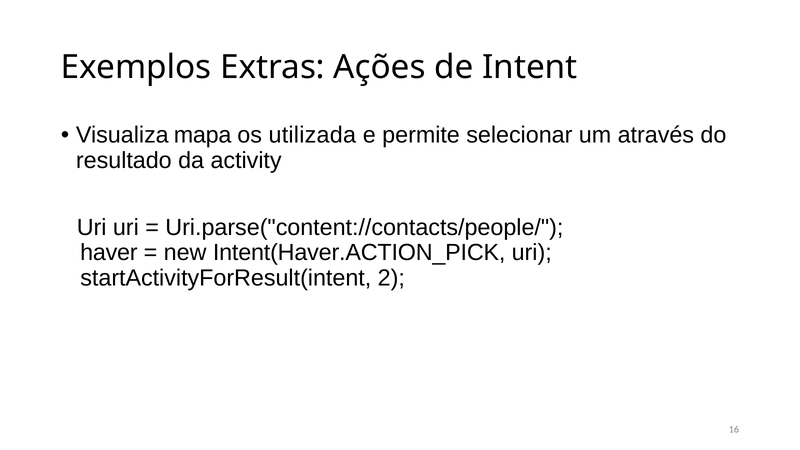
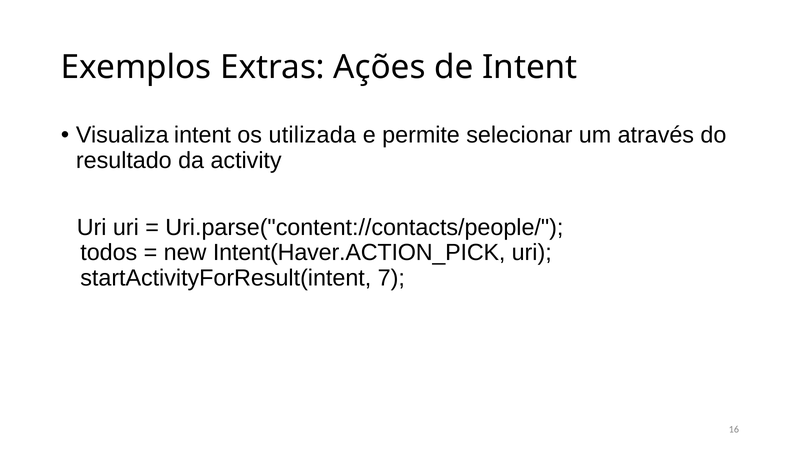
Visualiza mapa: mapa -> intent
haver: haver -> todos
2: 2 -> 7
